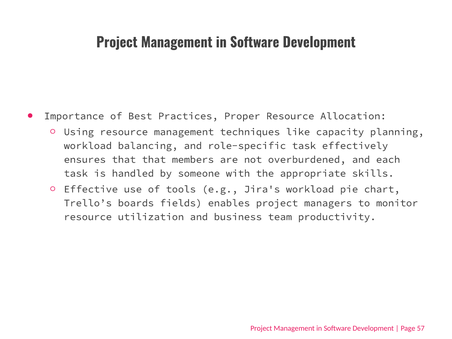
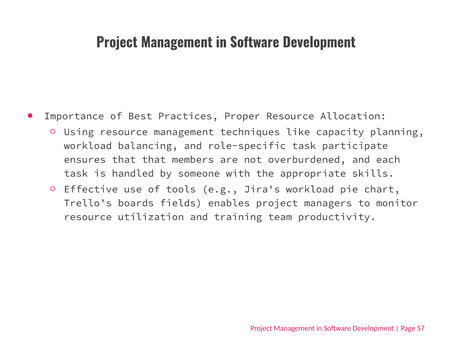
effectively: effectively -> participate
business: business -> training
